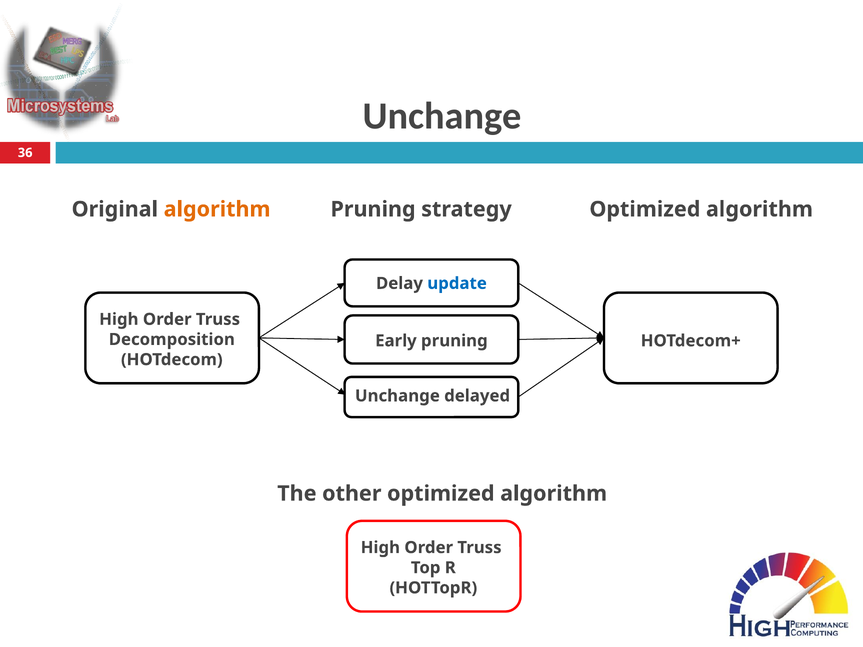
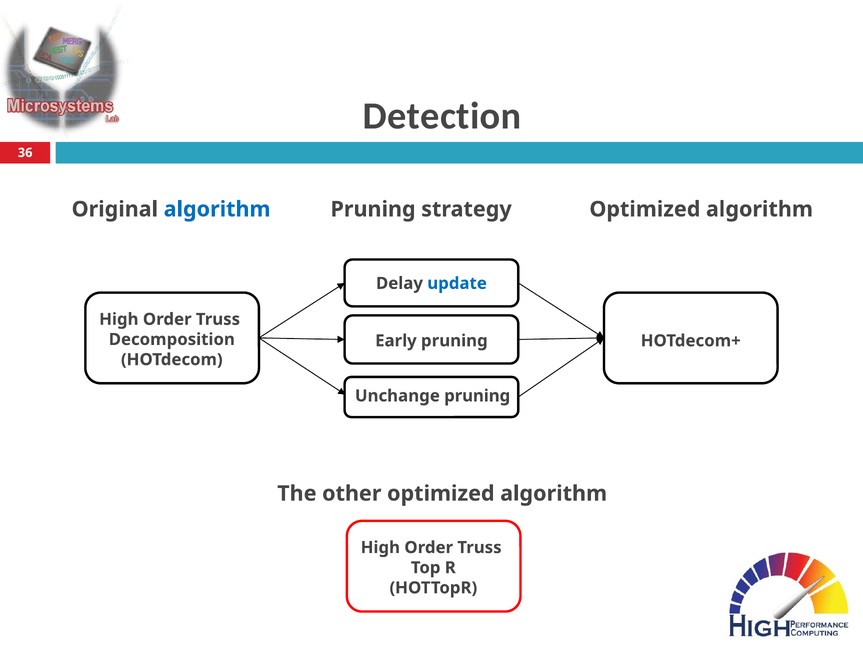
Unchange at (442, 116): Unchange -> Detection
algorithm at (217, 209) colour: orange -> blue
Unchange delayed: delayed -> pruning
